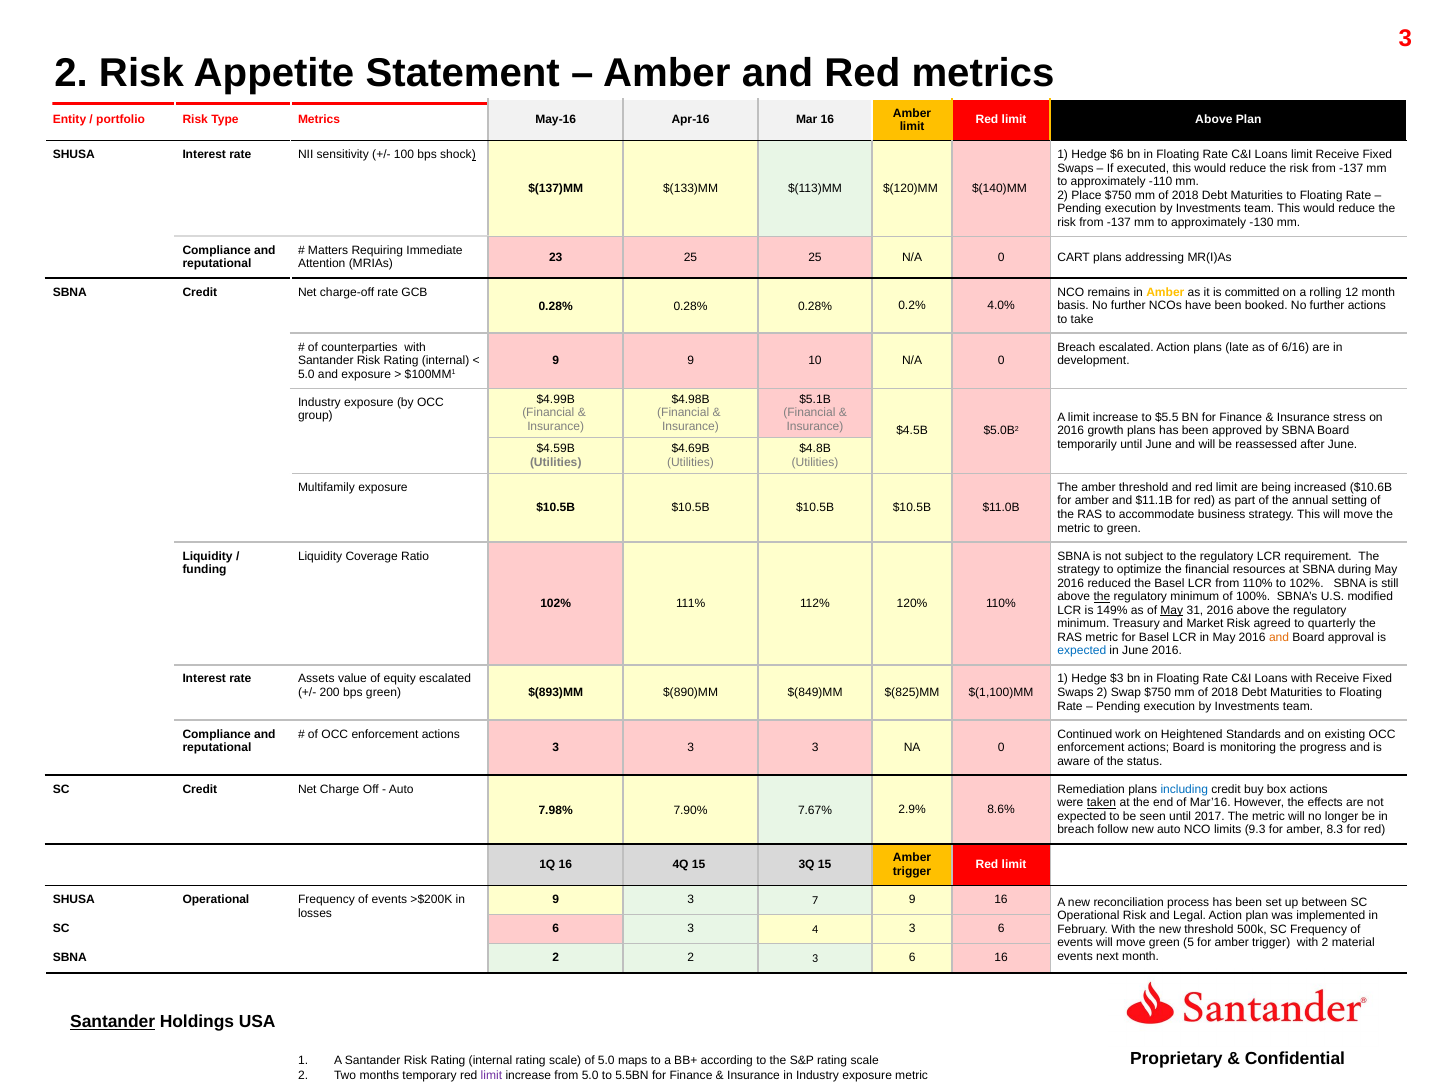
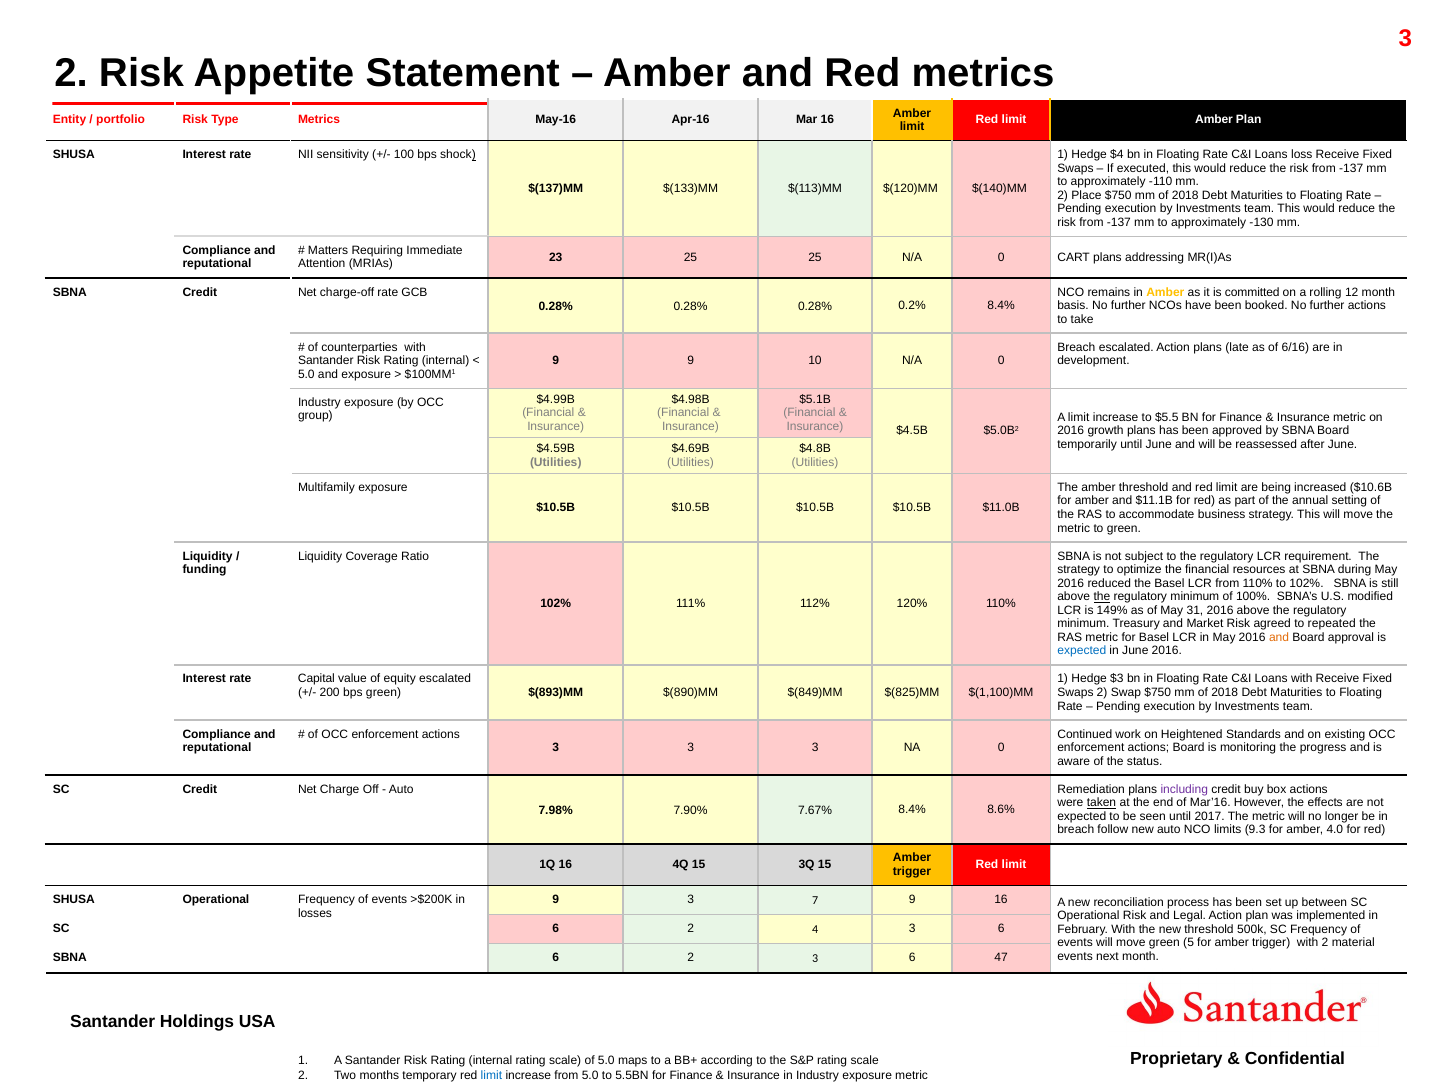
limit Above: Above -> Amber
$6: $6 -> $4
Loans limit: limit -> loss
0.2% 4.0%: 4.0% -> 8.4%
Insurance stress: stress -> metric
May at (1172, 611) underline: present -> none
quarterly: quarterly -> repeated
Assets: Assets -> Capital
including colour: blue -> purple
7.67% 2.9%: 2.9% -> 8.4%
8.3: 8.3 -> 4.0
SC 6 3: 3 -> 2
SBNA 2: 2 -> 6
6 16: 16 -> 47
Santander at (113, 1022) underline: present -> none
limit at (491, 1076) colour: purple -> blue
